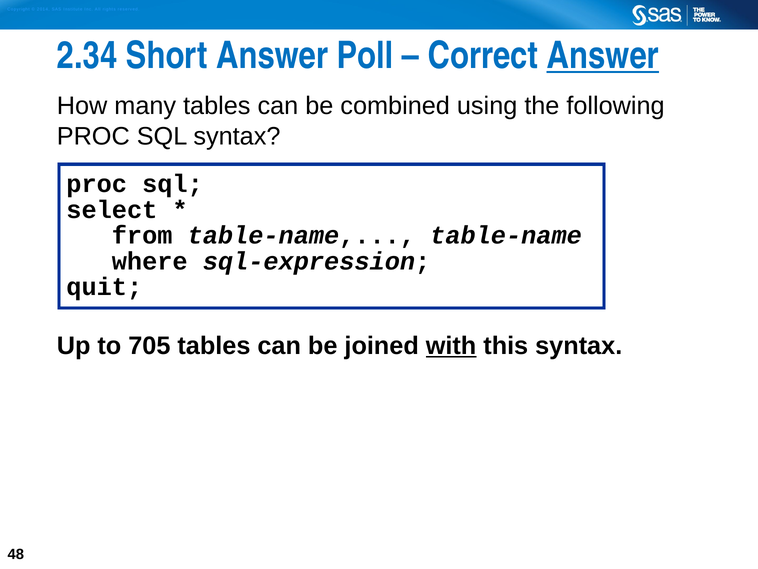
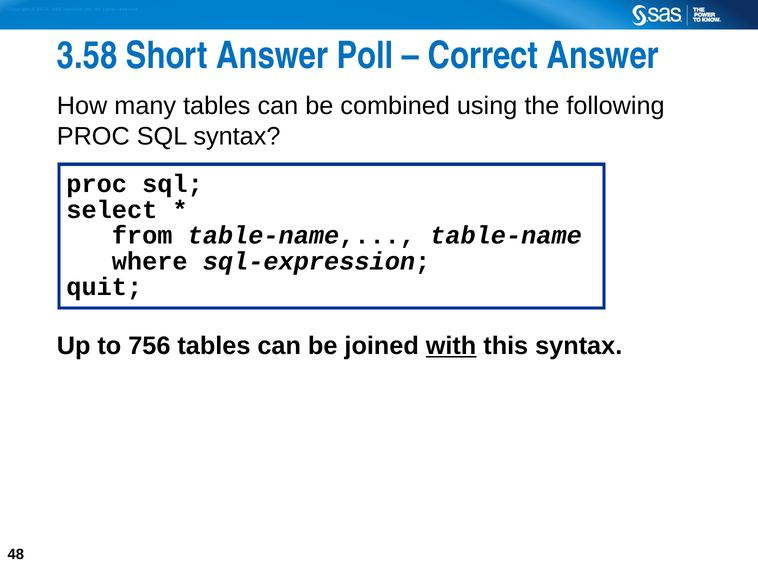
2.34: 2.34 -> 3.58
Answer at (603, 56) underline: present -> none
705: 705 -> 756
